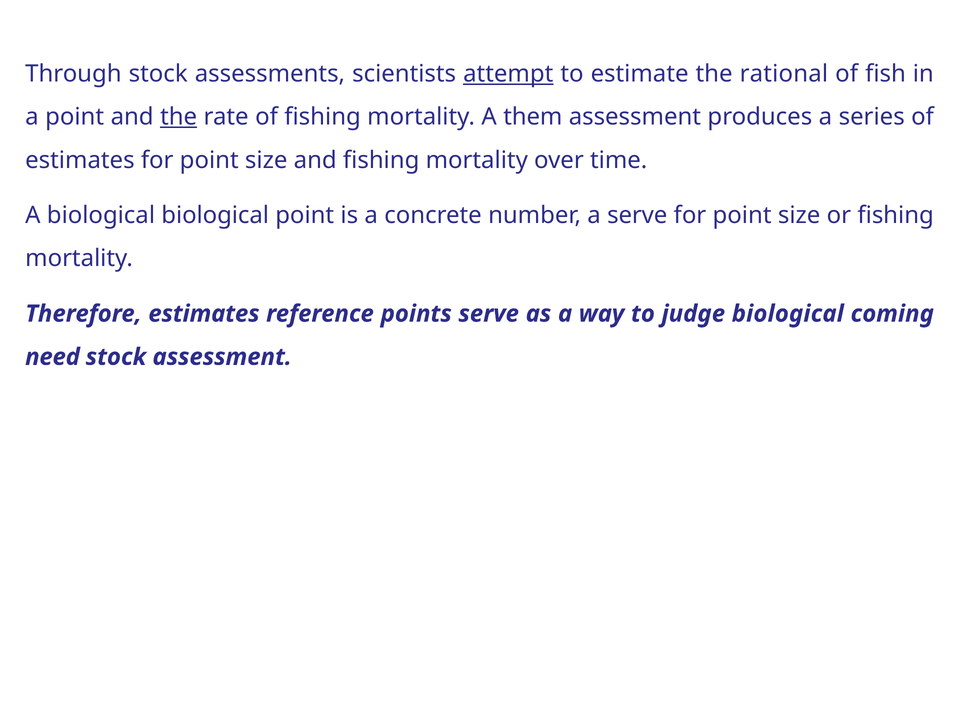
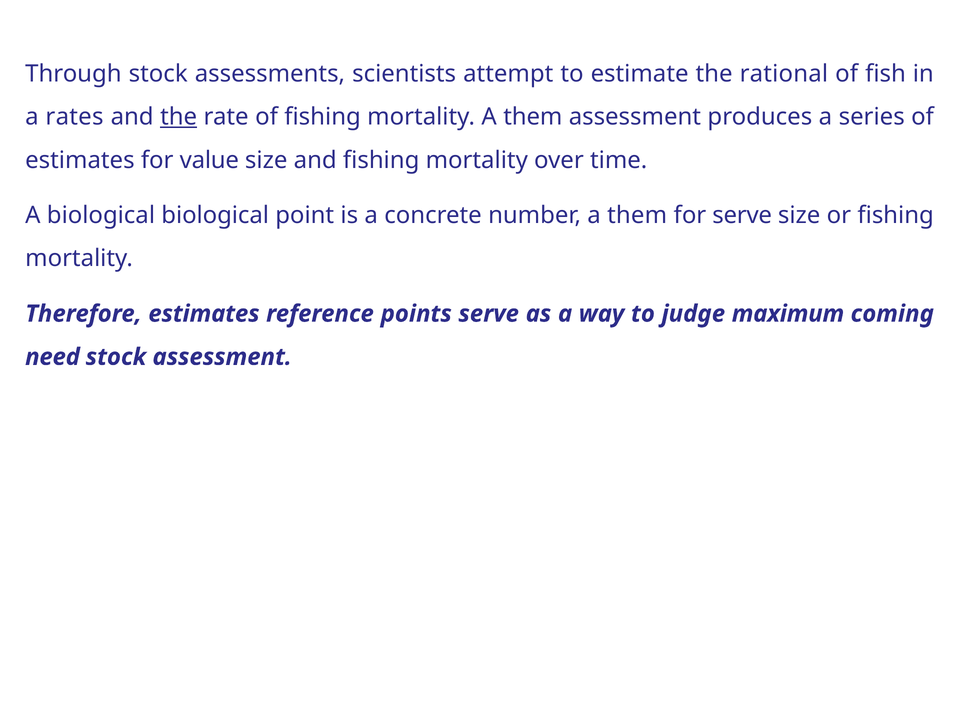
attempt underline: present -> none
a point: point -> rates
estimates for point: point -> value
number a serve: serve -> them
point at (742, 215): point -> serve
judge biological: biological -> maximum
